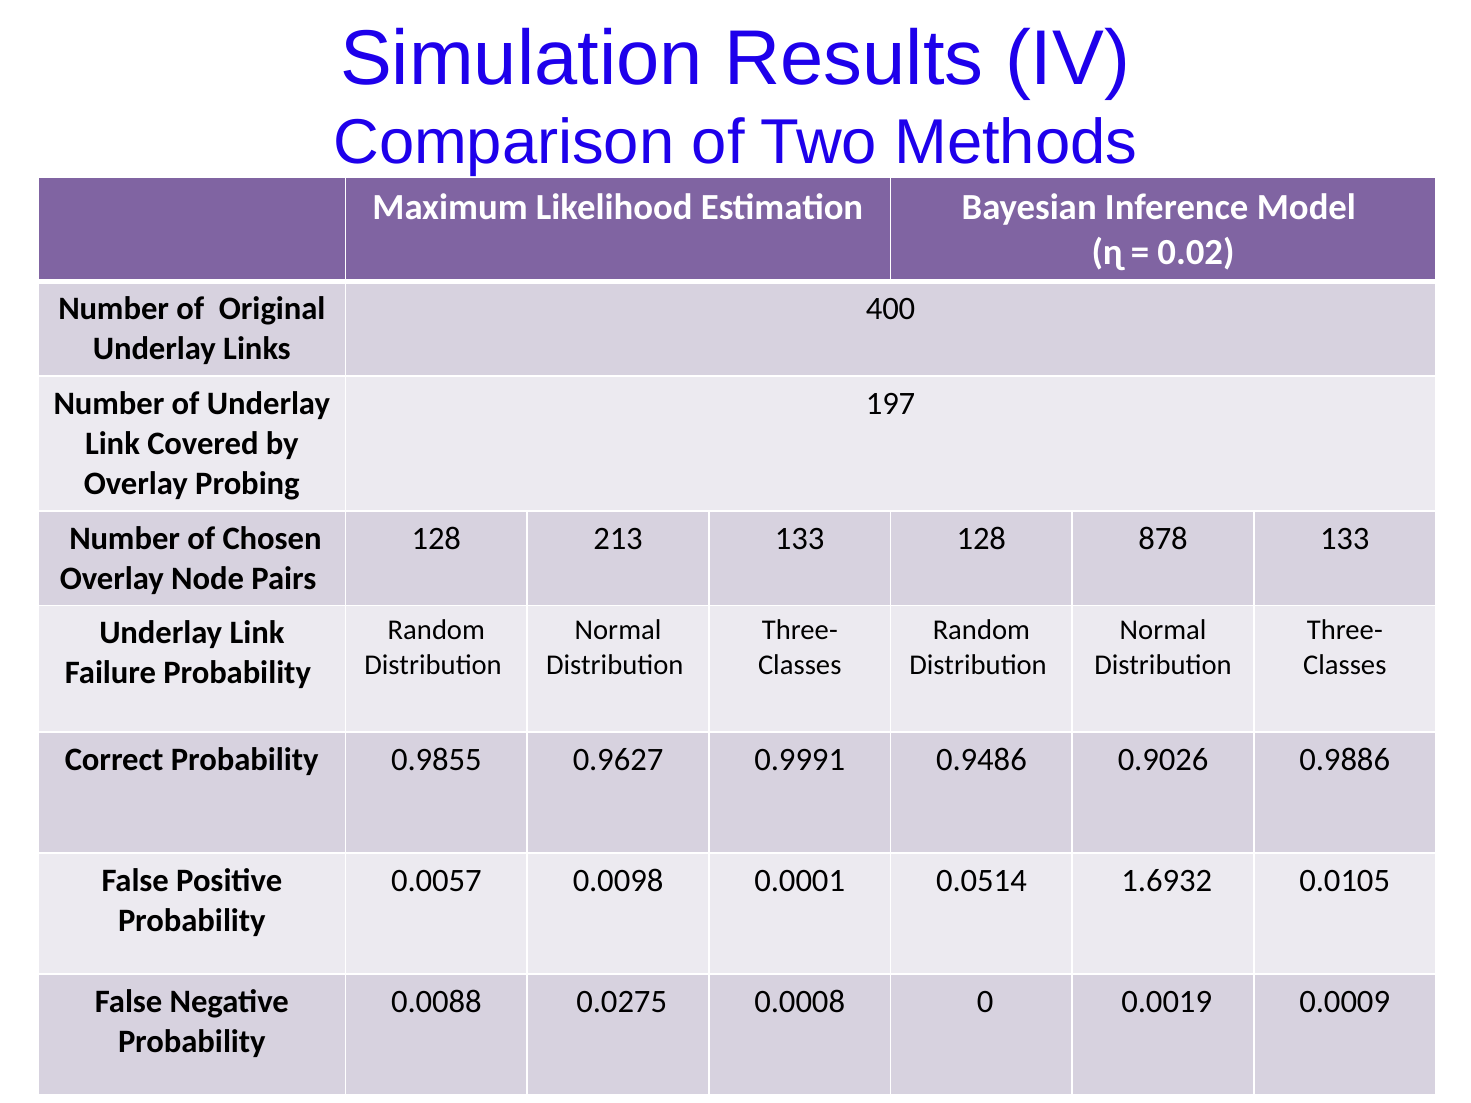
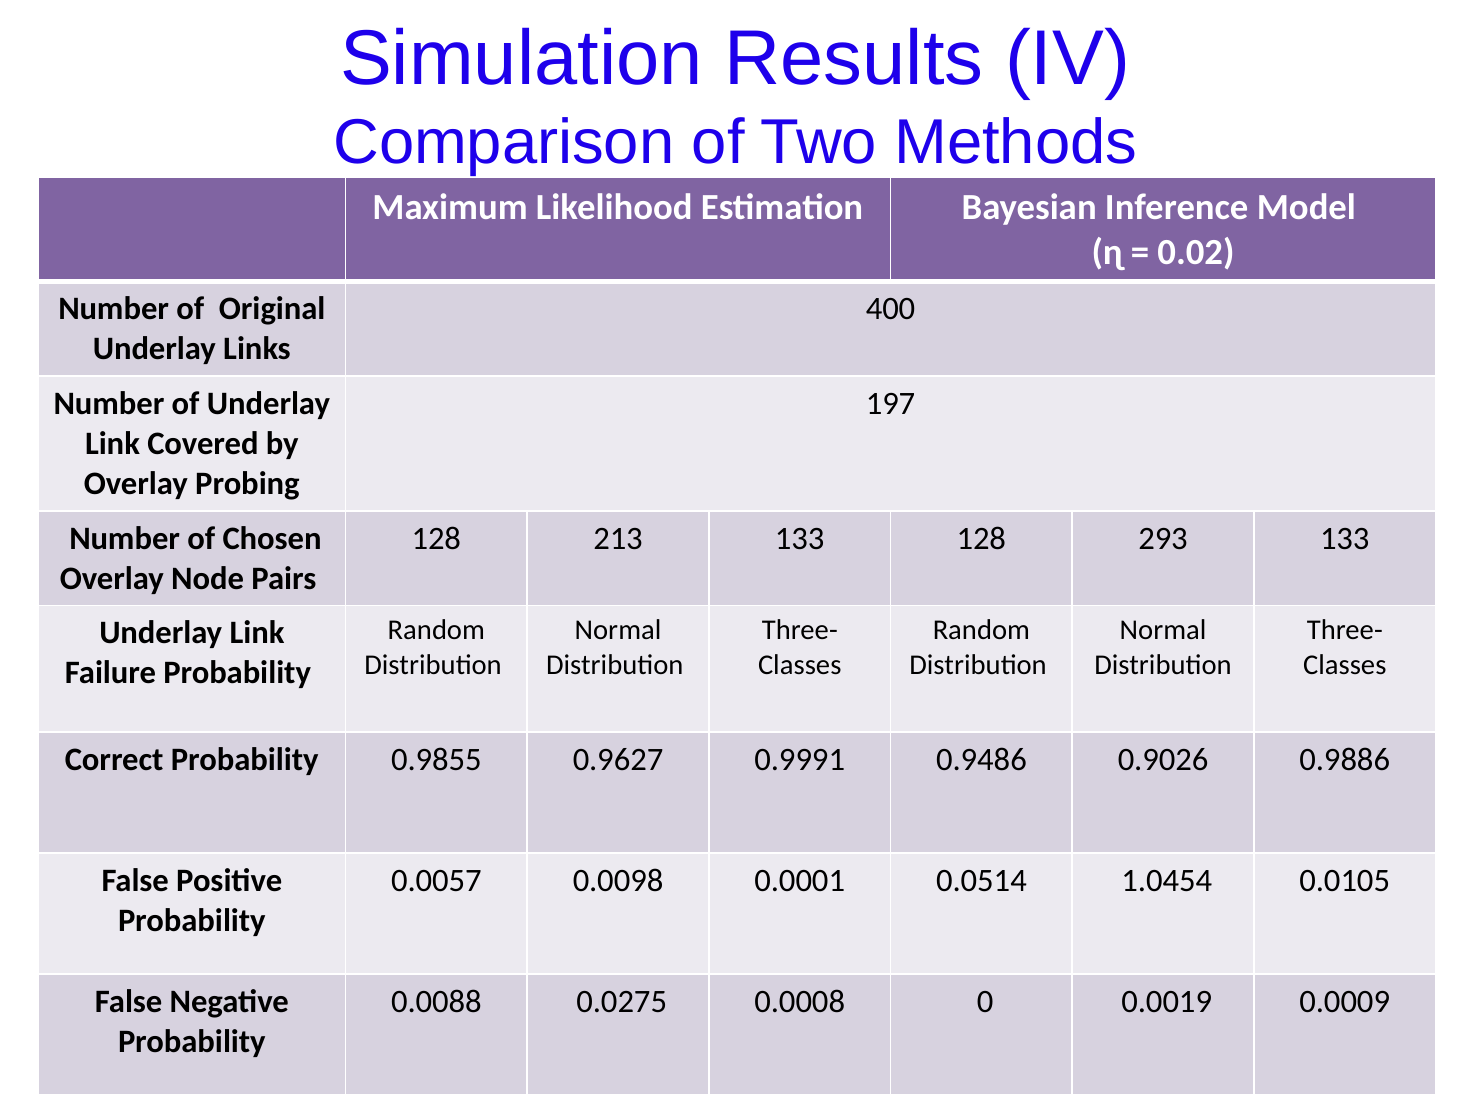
878: 878 -> 293
1.6932: 1.6932 -> 1.0454
